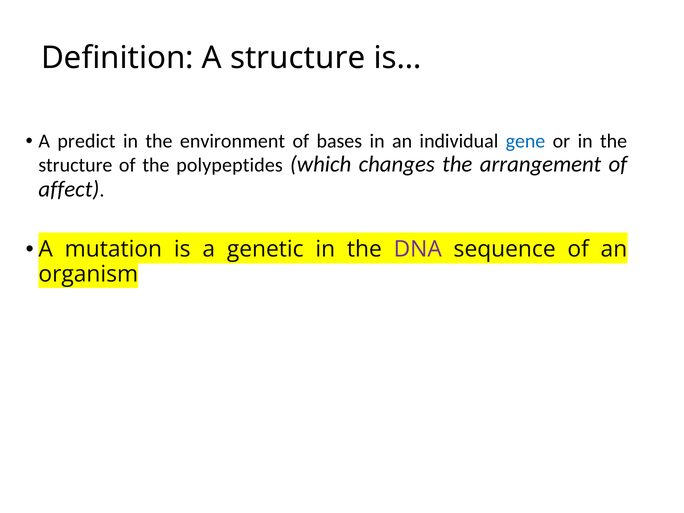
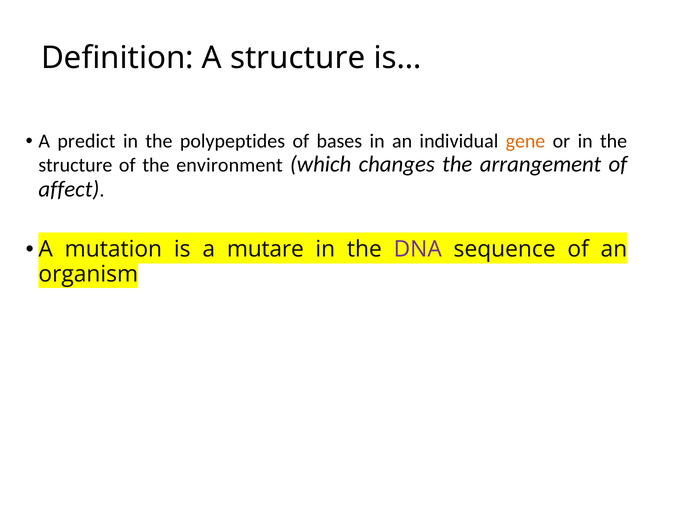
environment: environment -> polypeptides
gene colour: blue -> orange
polypeptides: polypeptides -> environment
genetic: genetic -> mutare
